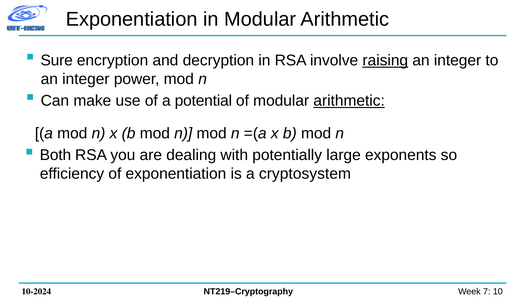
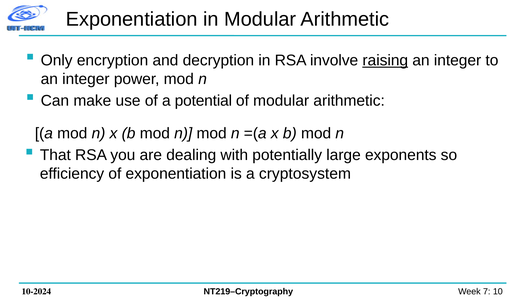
Sure: Sure -> Only
arithmetic at (349, 101) underline: present -> none
Both: Both -> That
